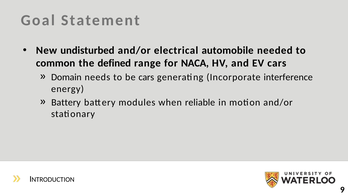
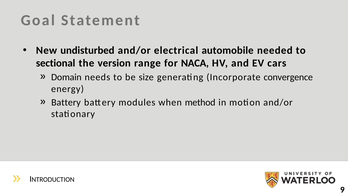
common: common -> sectional
defined: defined -> version
be cars: cars -> size
interference: interference -> convergence
reliable: reliable -> method
